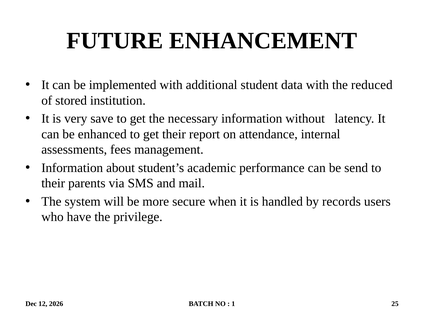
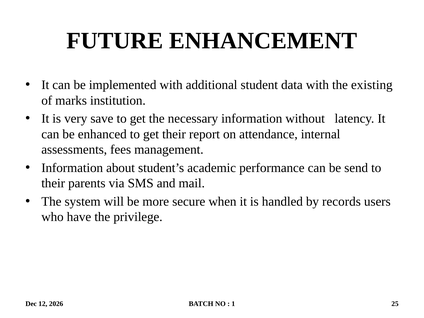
reduced: reduced -> existing
stored: stored -> marks
